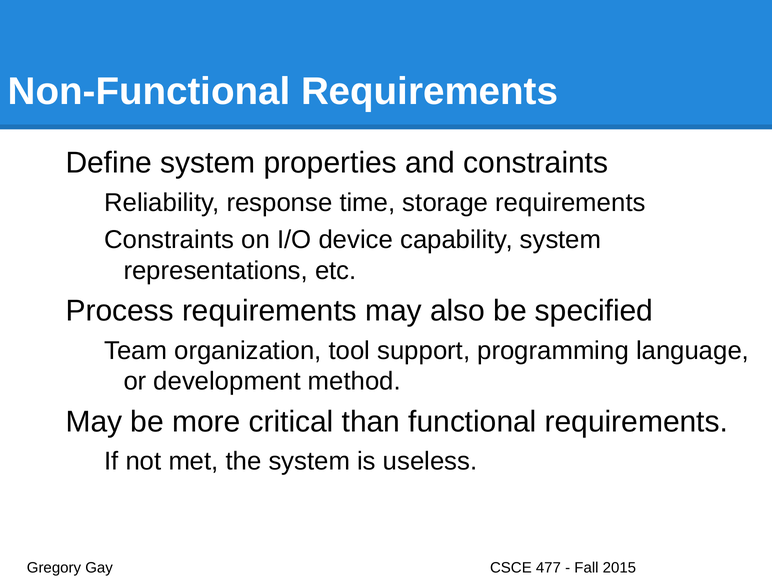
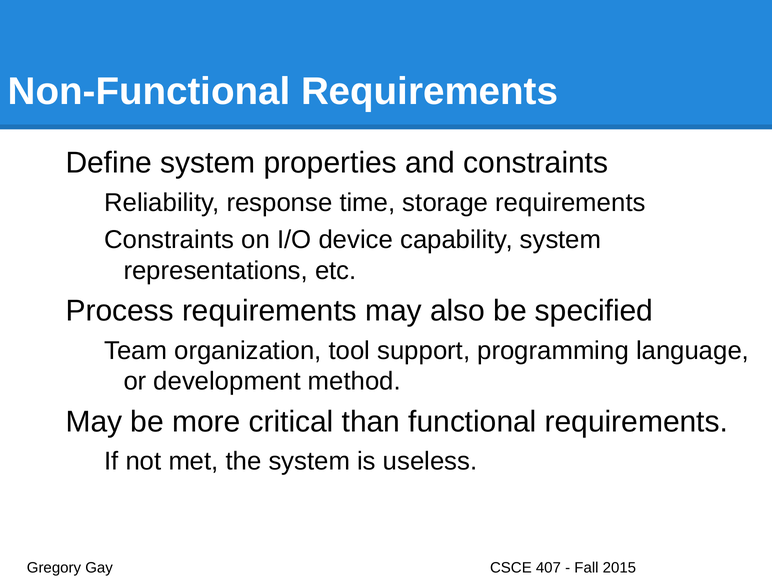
477: 477 -> 407
